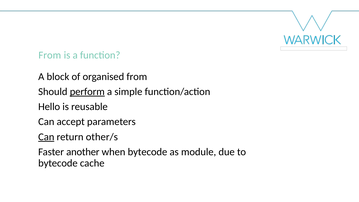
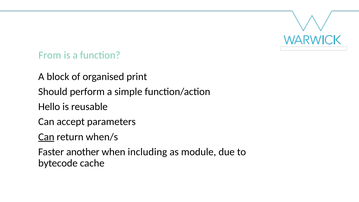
organised from: from -> print
perform underline: present -> none
other/s: other/s -> when/s
when bytecode: bytecode -> including
